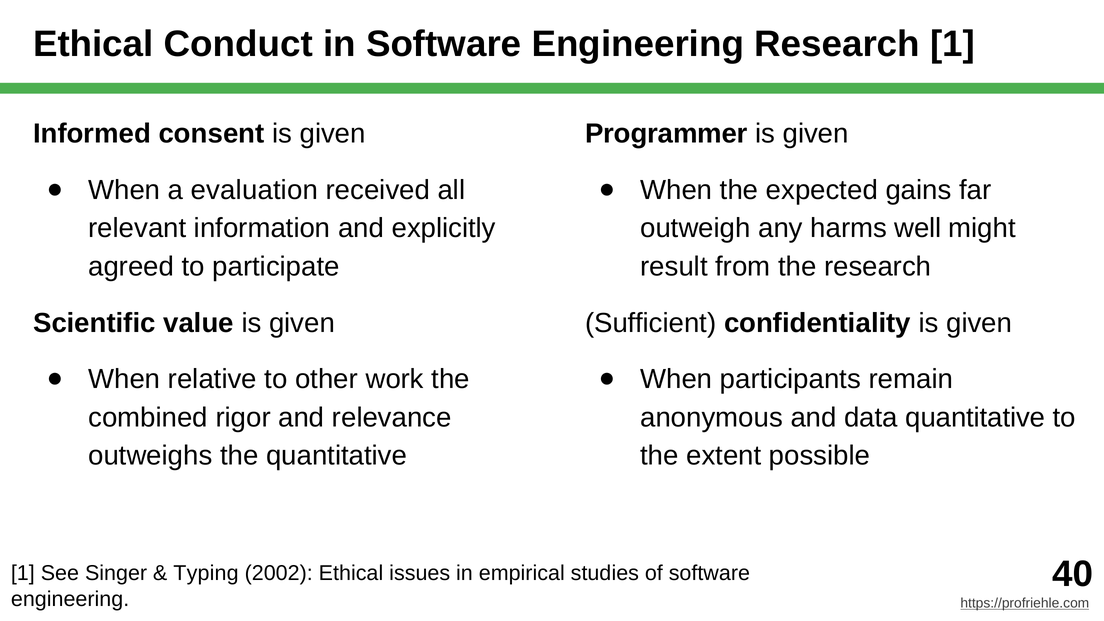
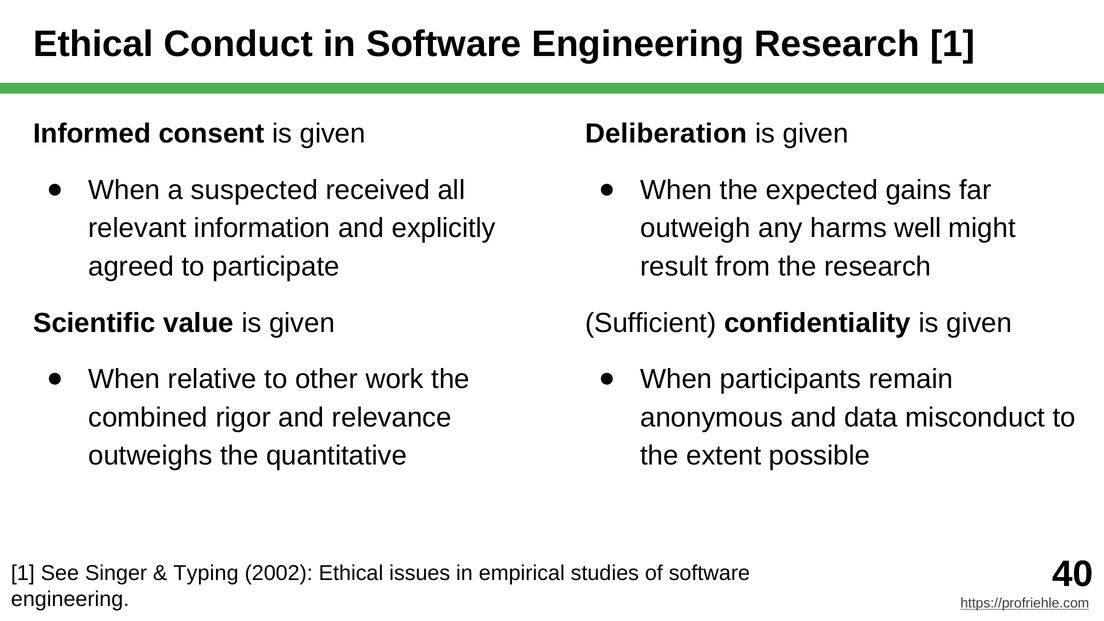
Programmer: Programmer -> Deliberation
evaluation: evaluation -> suspected
data quantitative: quantitative -> misconduct
